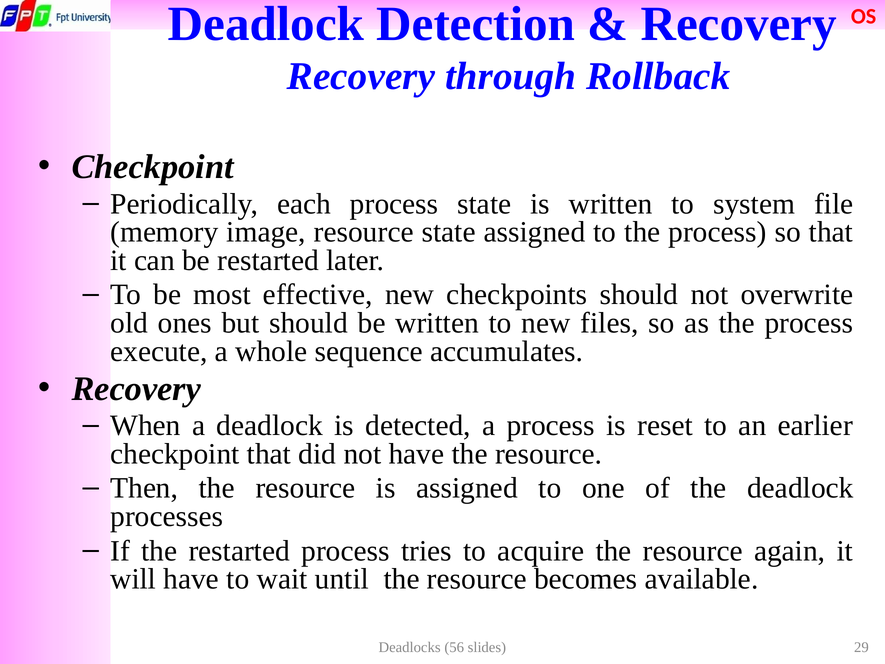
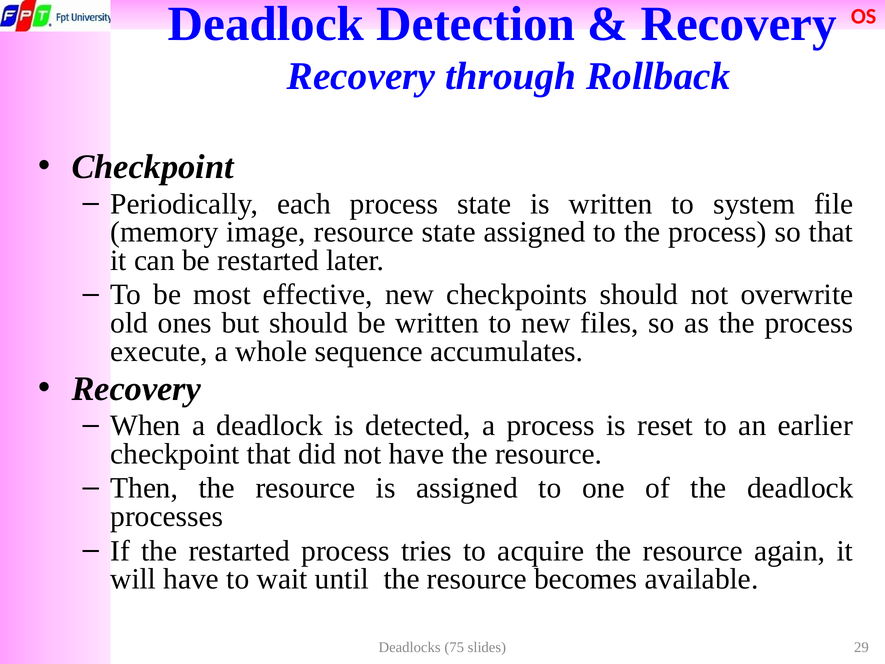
56: 56 -> 75
